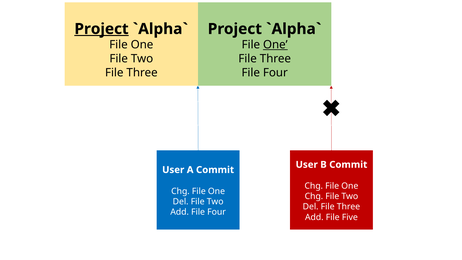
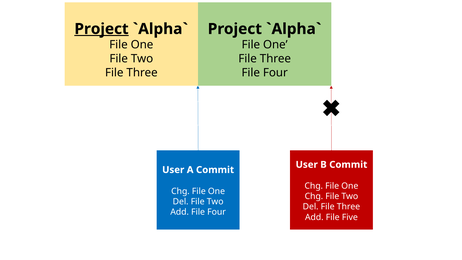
One at (275, 45) underline: present -> none
